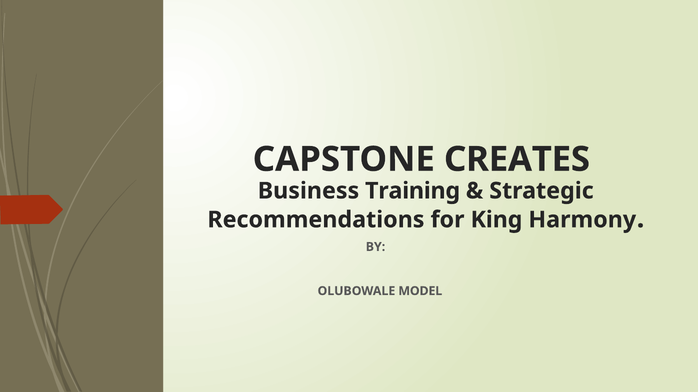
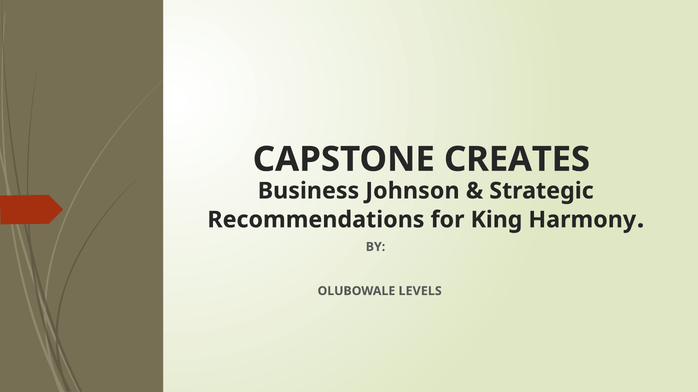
Training: Training -> Johnson
MODEL: MODEL -> LEVELS
